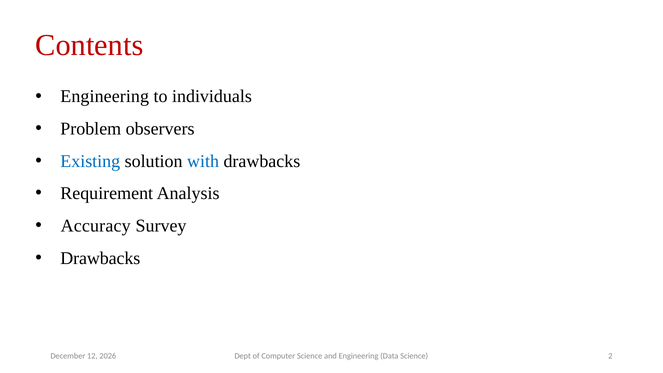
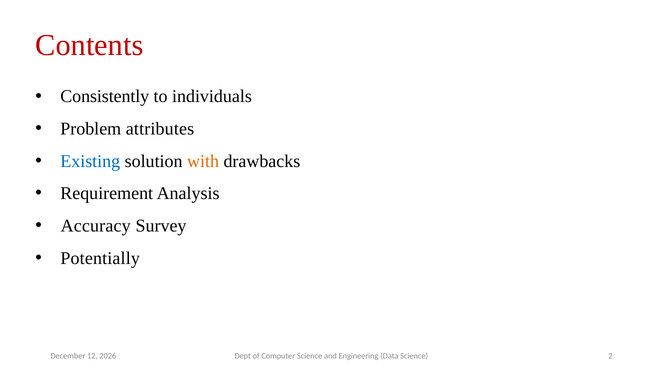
Engineering at (105, 97): Engineering -> Consistently
observers: observers -> attributes
with colour: blue -> orange
Drawbacks at (100, 258): Drawbacks -> Potentially
